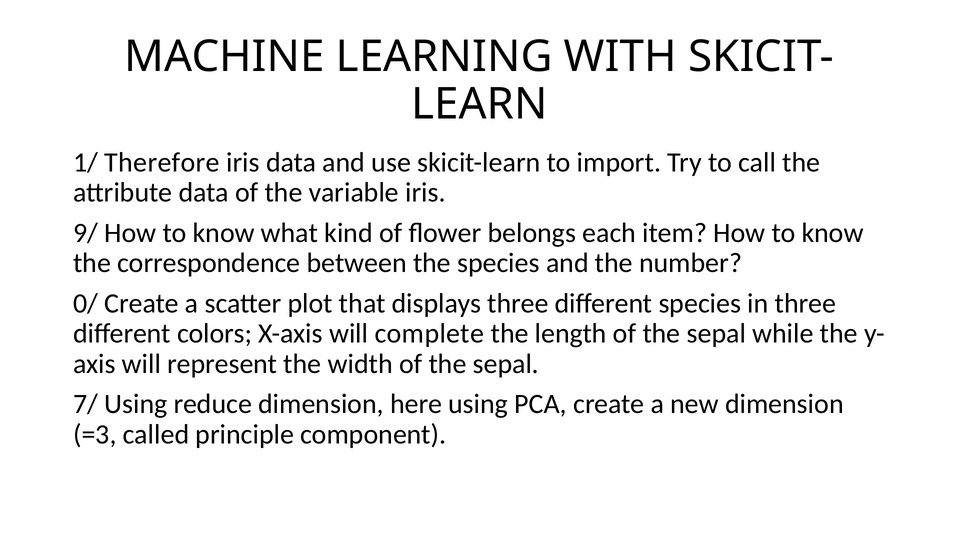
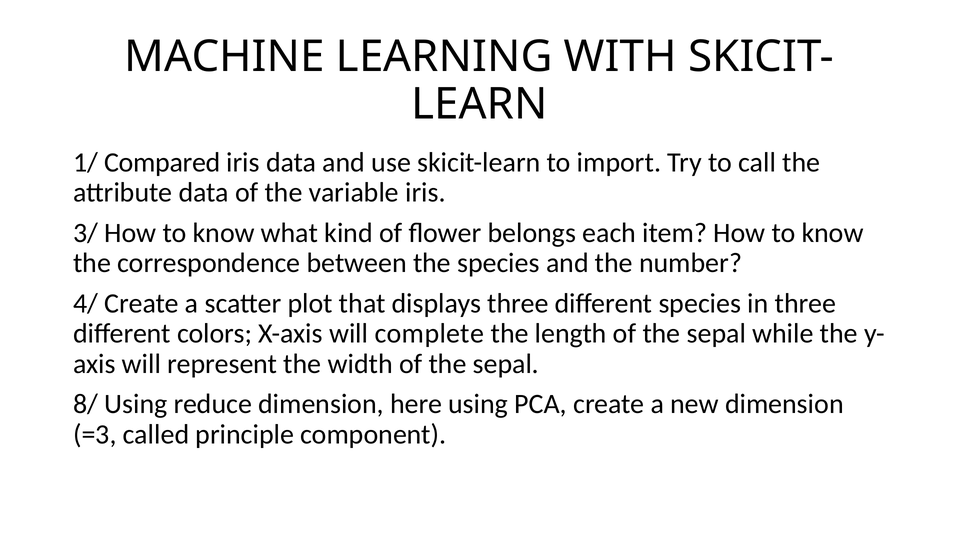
Therefore: Therefore -> Compared
9/: 9/ -> 3/
0/: 0/ -> 4/
7/: 7/ -> 8/
